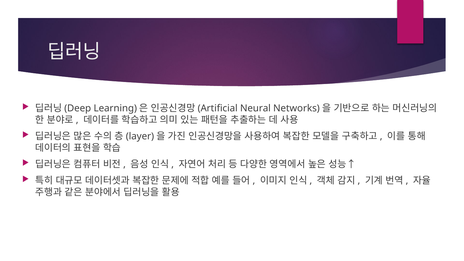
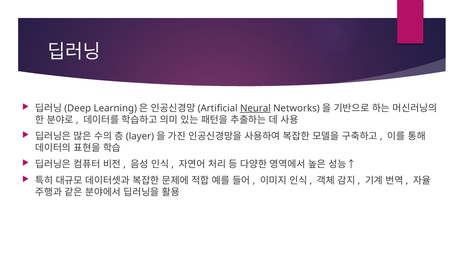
Neural underline: none -> present
